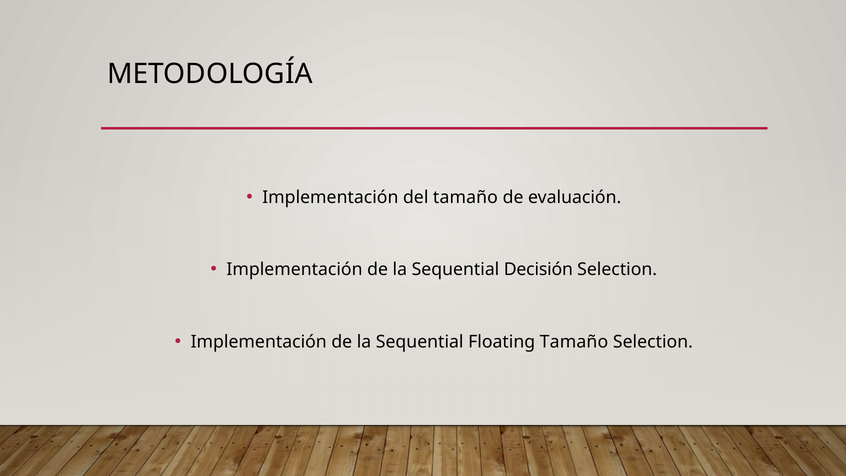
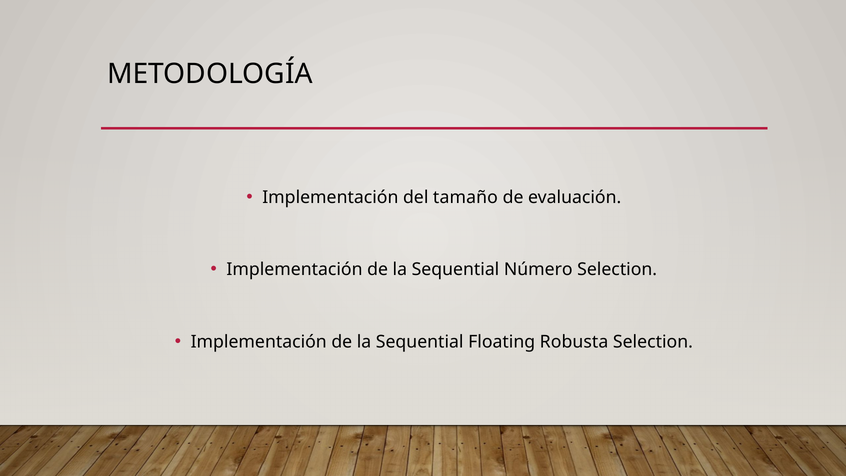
Decisión: Decisión -> Número
Floating Tamaño: Tamaño -> Robusta
